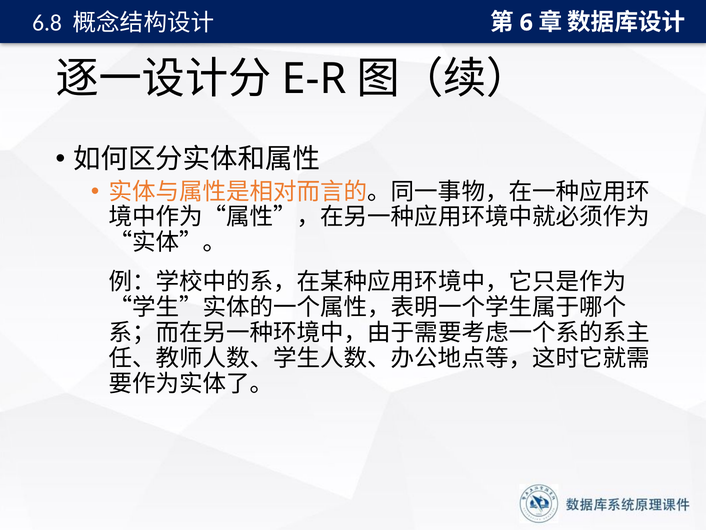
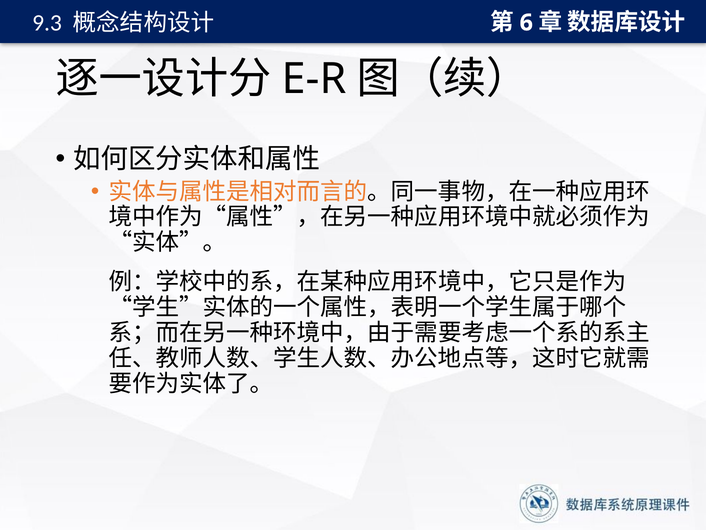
6.8: 6.8 -> 9.3
